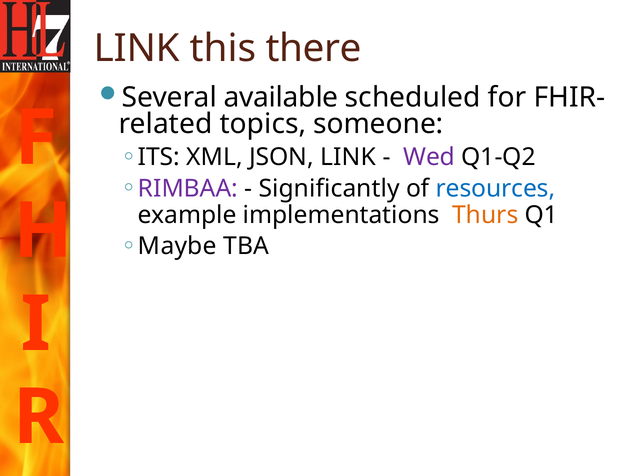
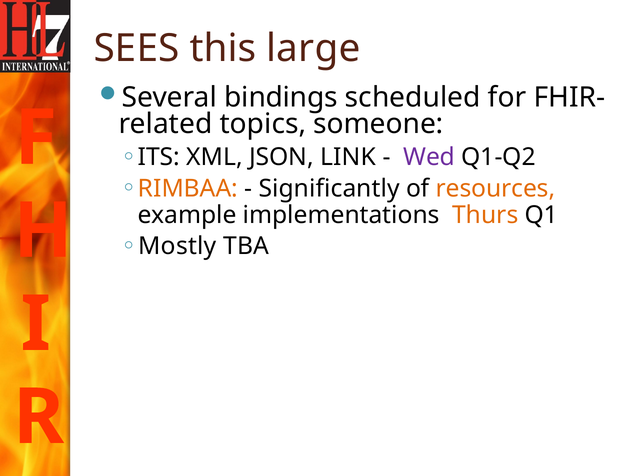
LINK at (137, 48): LINK -> SEES
there: there -> large
available: available -> bindings
RIMBAA colour: purple -> orange
resources colour: blue -> orange
Maybe: Maybe -> Mostly
